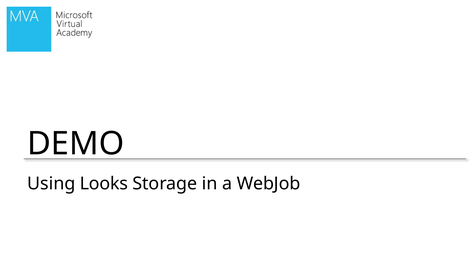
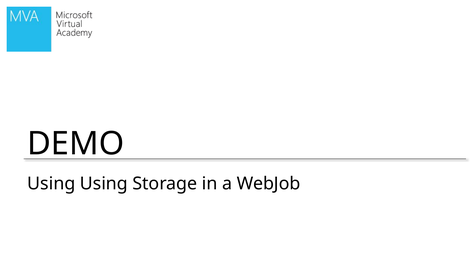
Using Looks: Looks -> Using
